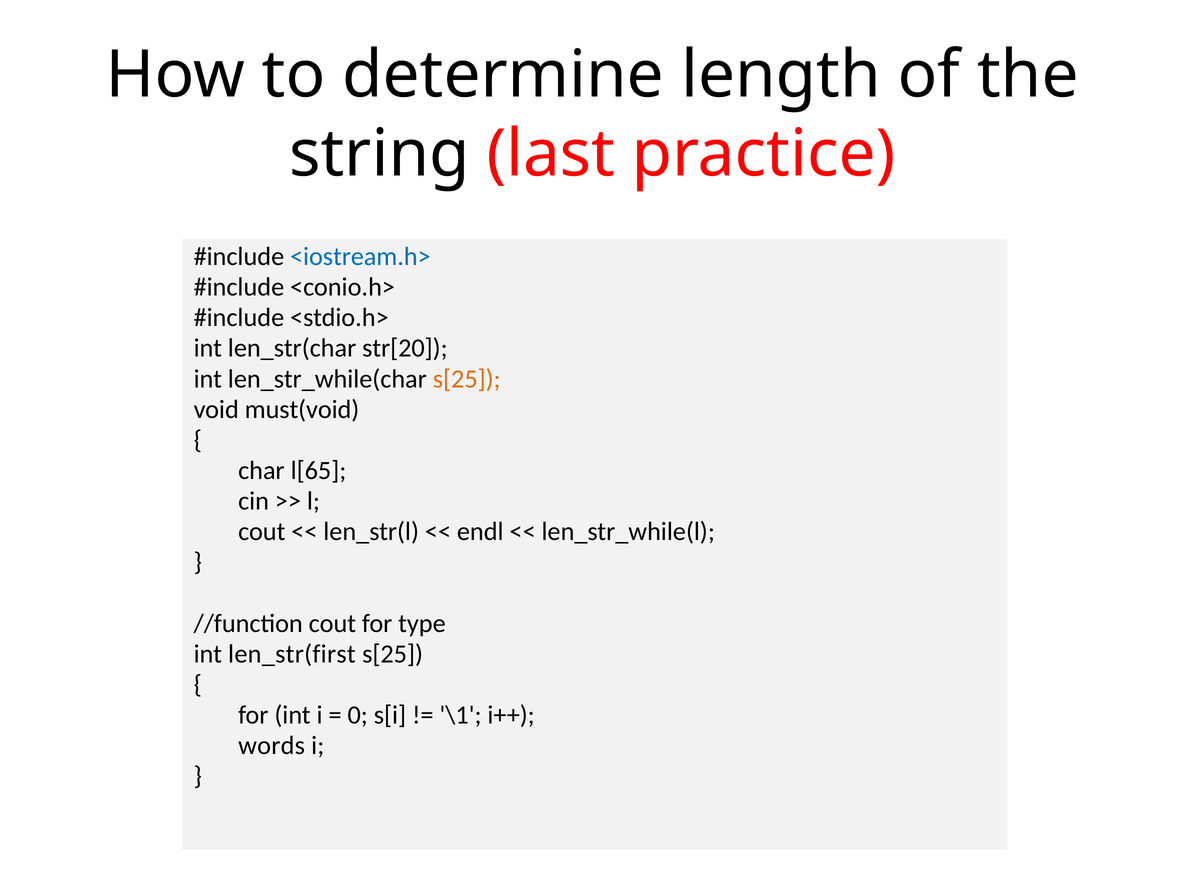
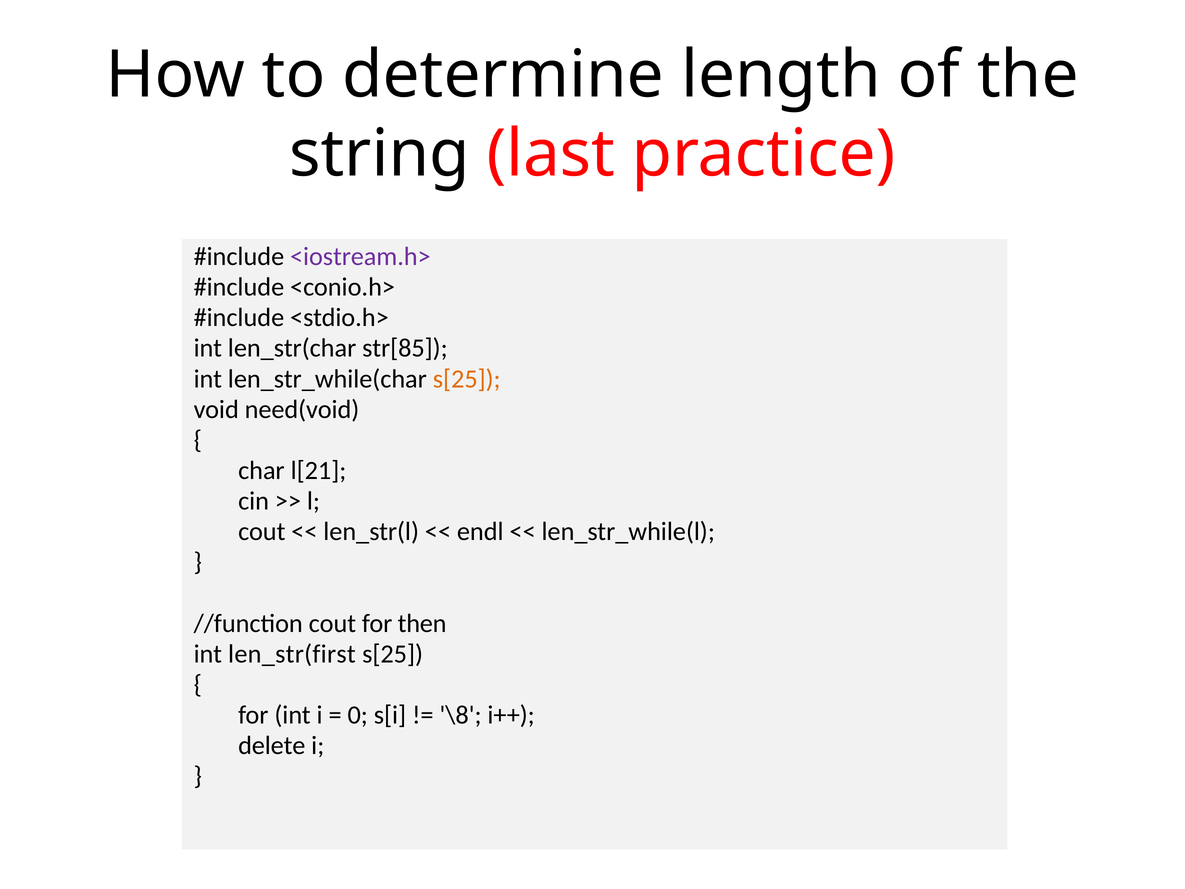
<iostream.h> colour: blue -> purple
str[20: str[20 -> str[85
must(void: must(void -> need(void
l[65: l[65 -> l[21
type: type -> then
\1: \1 -> \8
words: words -> delete
